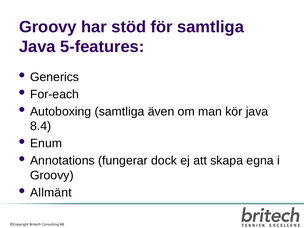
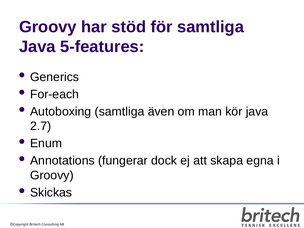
8.4: 8.4 -> 2.7
Allmänt: Allmänt -> Skickas
